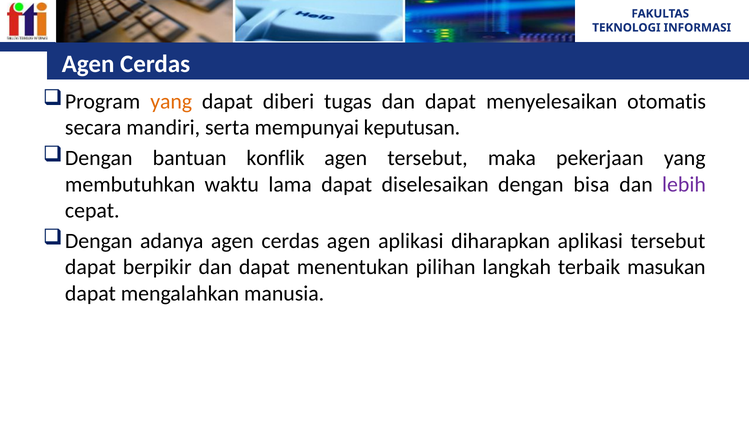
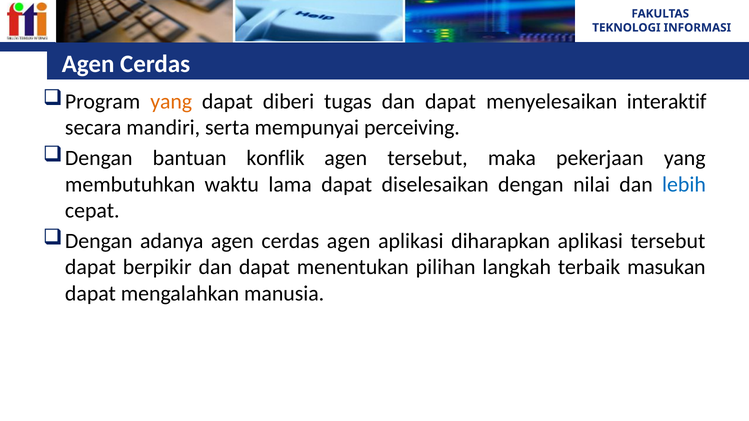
otomatis: otomatis -> interaktif
keputusan: keputusan -> perceiving
bisa: bisa -> nilai
lebih colour: purple -> blue
